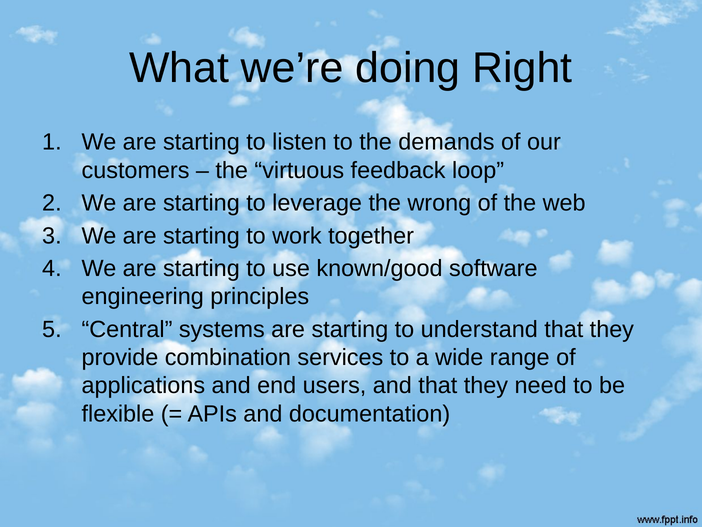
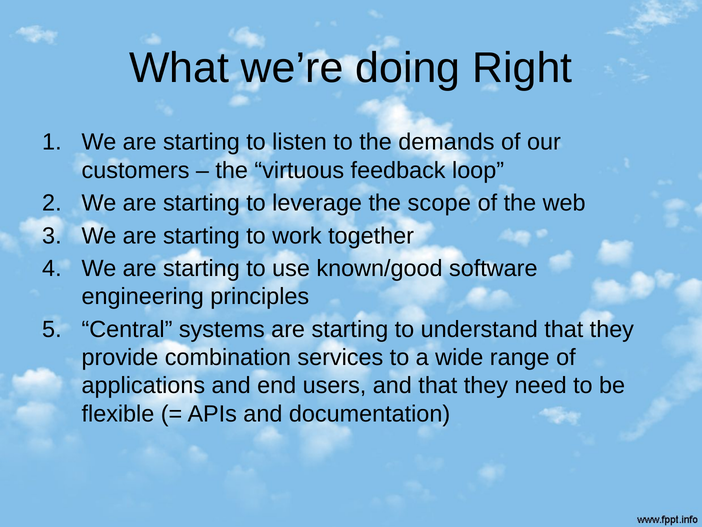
wrong: wrong -> scope
